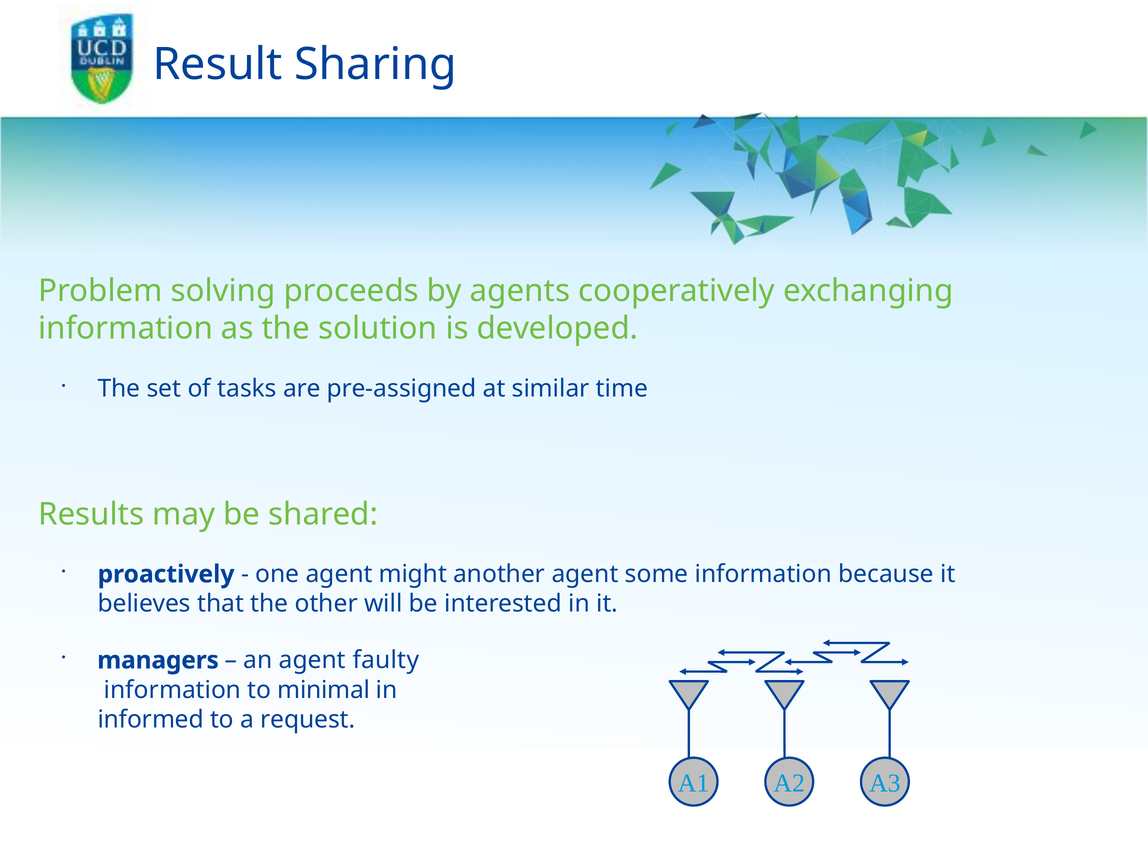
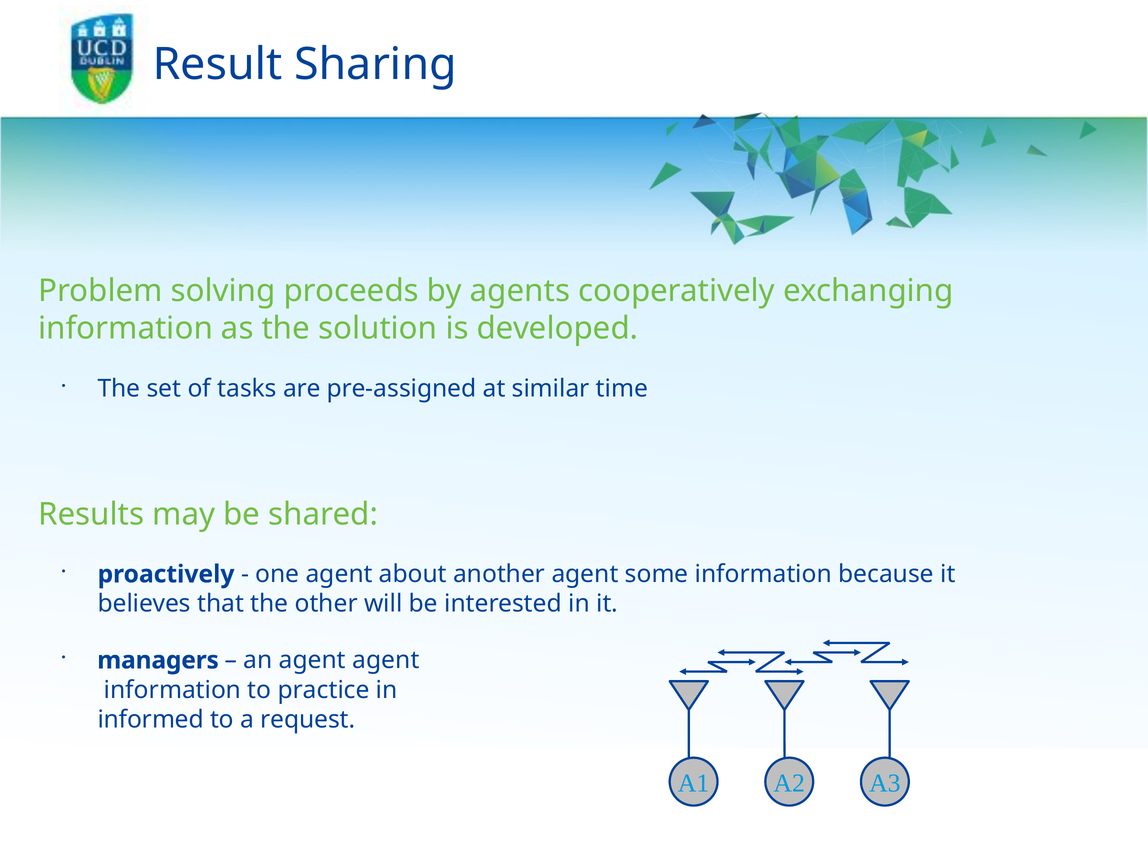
might: might -> about
agent faulty: faulty -> agent
minimal: minimal -> practice
